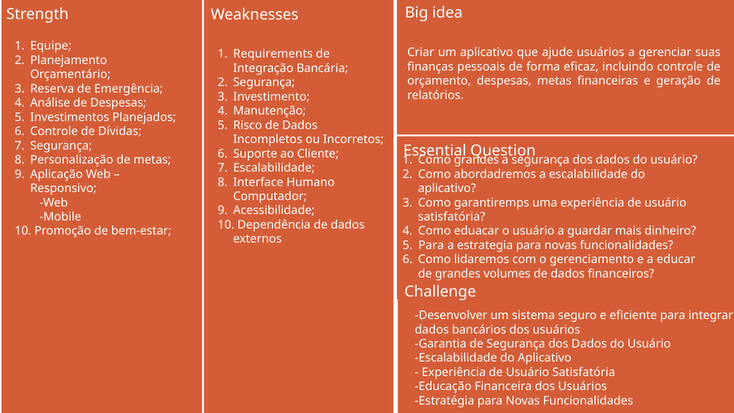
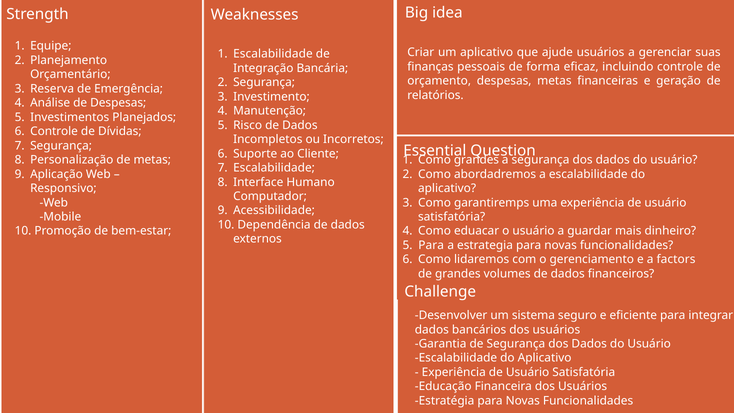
Requirements at (273, 54): Requirements -> Escalabilidade
educar: educar -> factors
